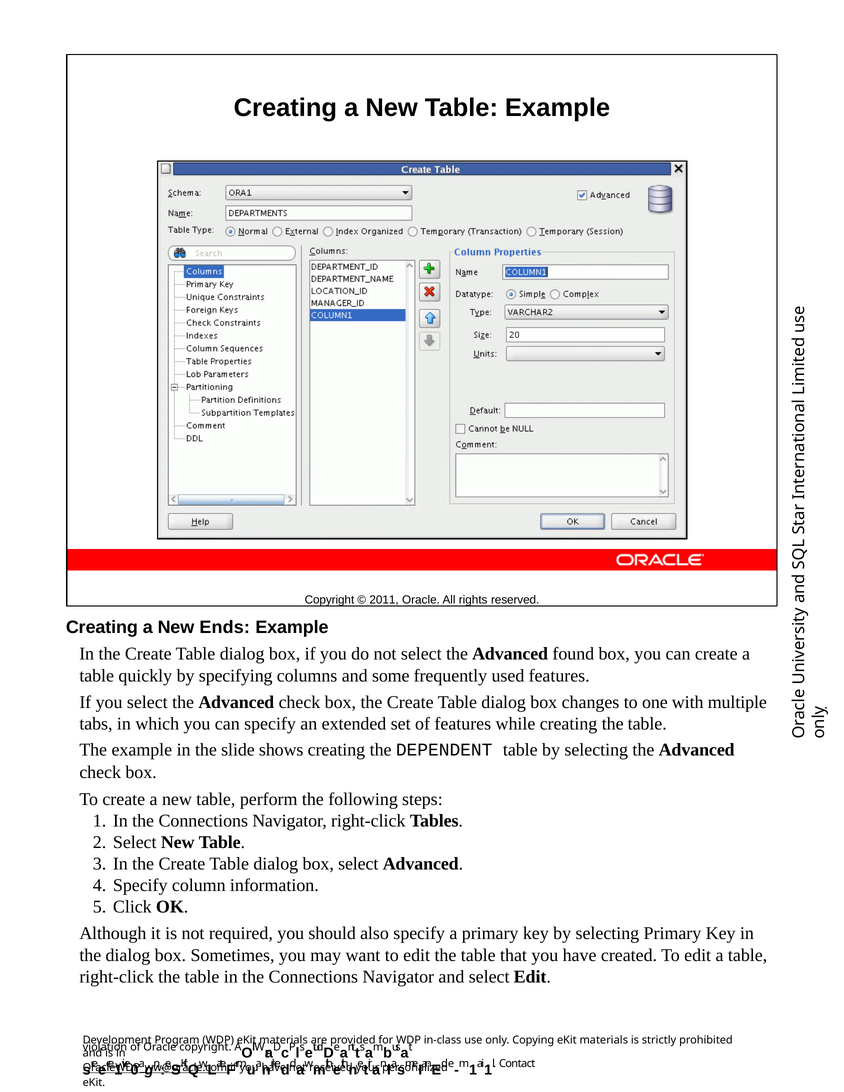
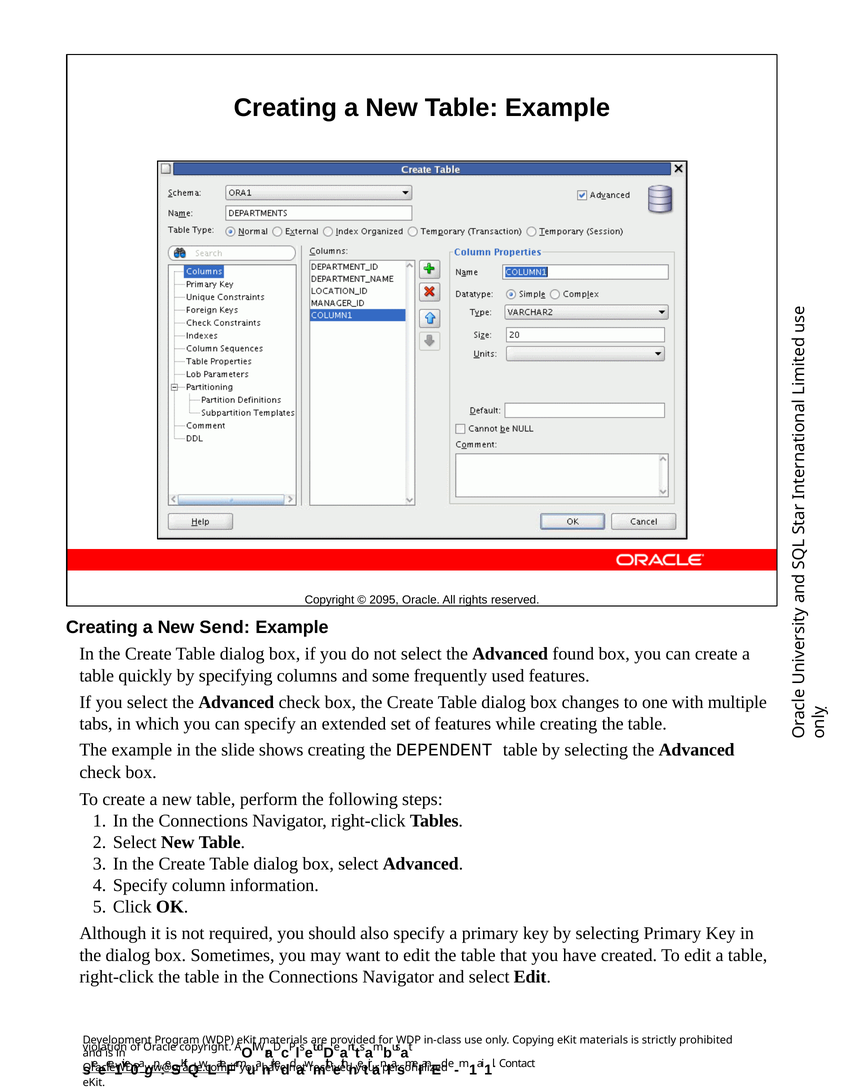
2011: 2011 -> 2095
Ends: Ends -> Send
